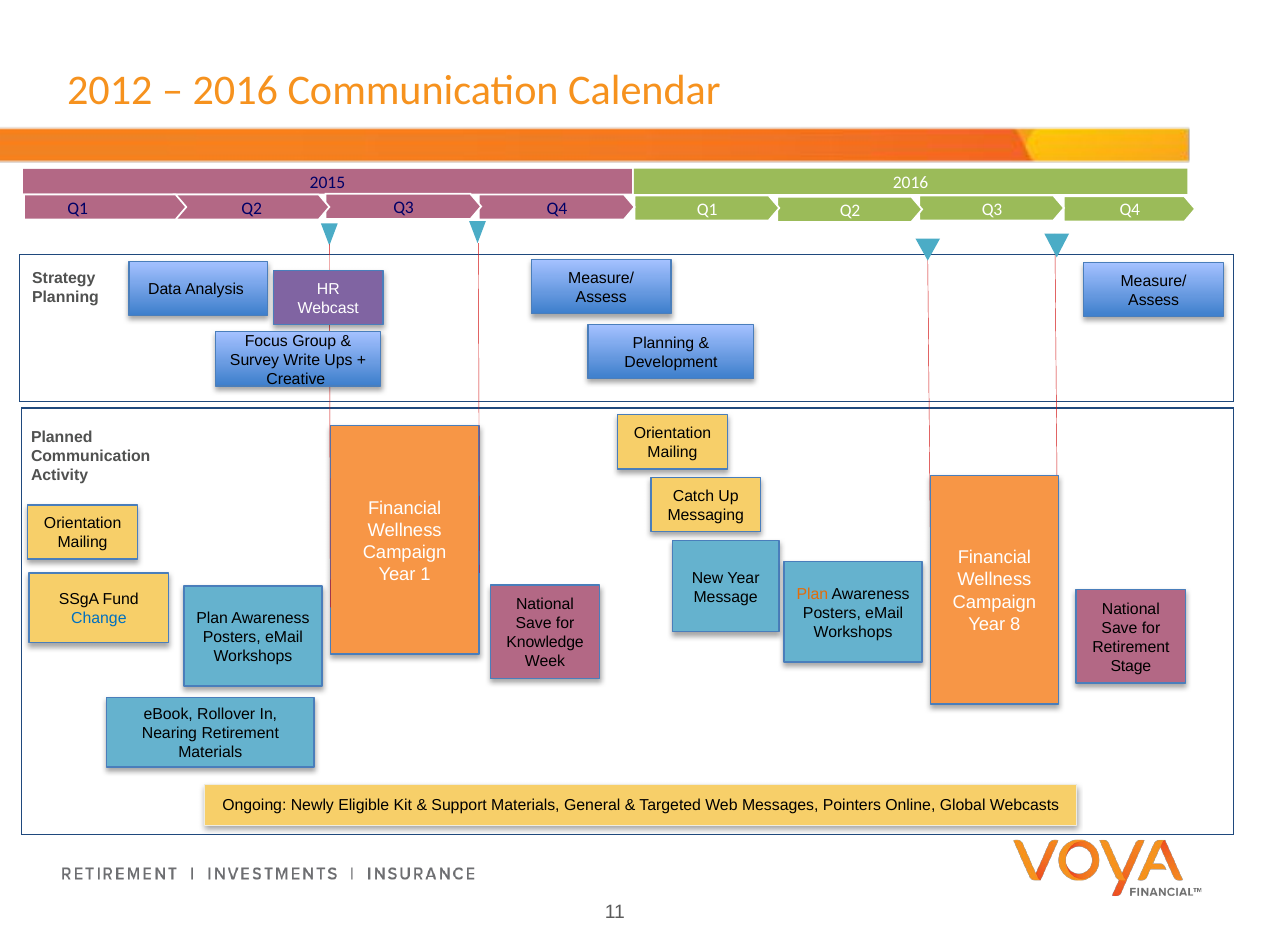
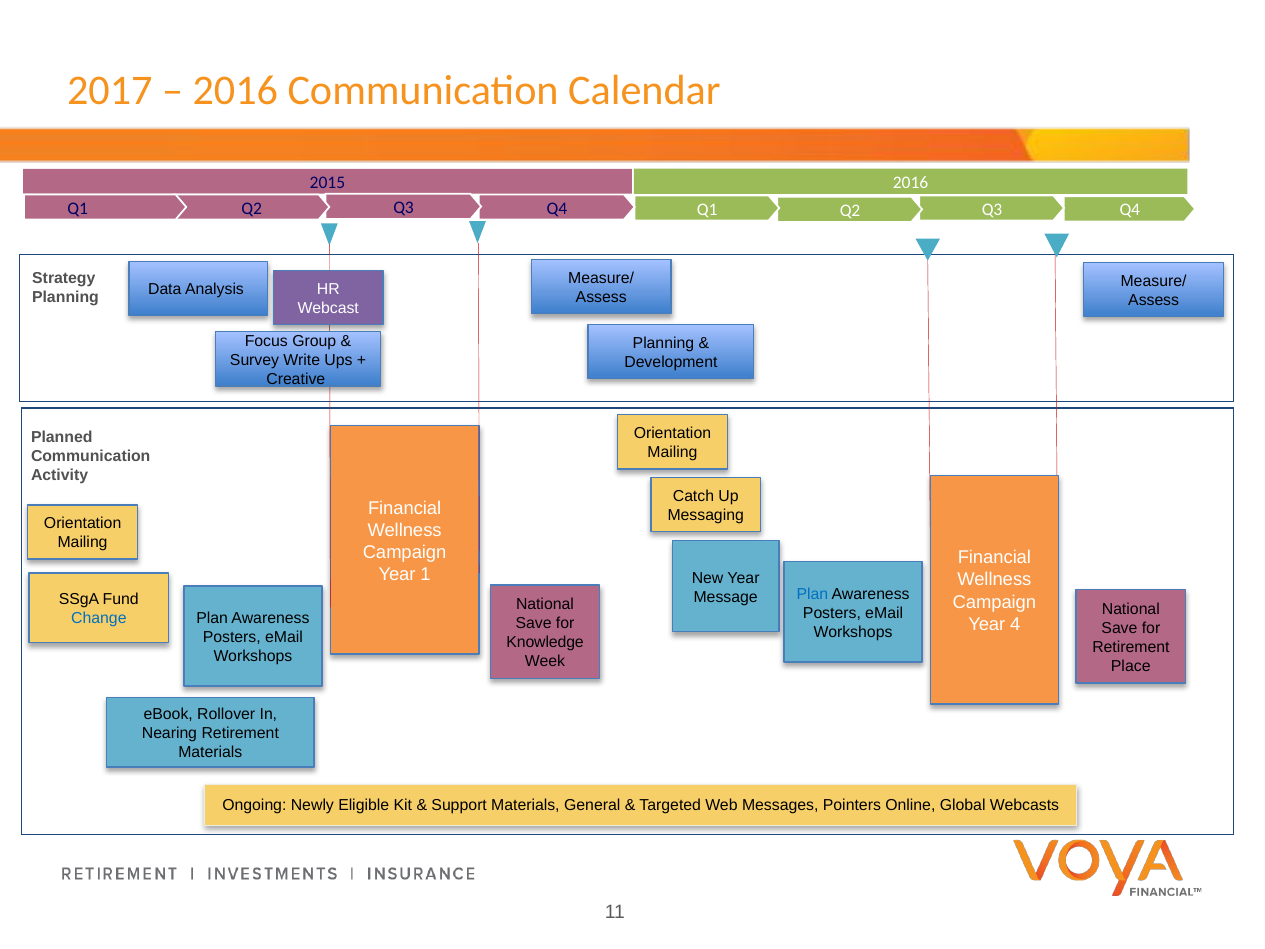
2012: 2012 -> 2017
Plan at (812, 594) colour: orange -> blue
8: 8 -> 4
Stage: Stage -> Place
